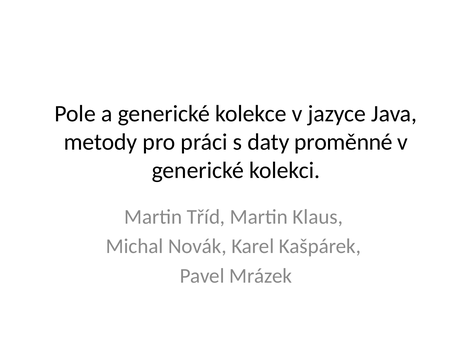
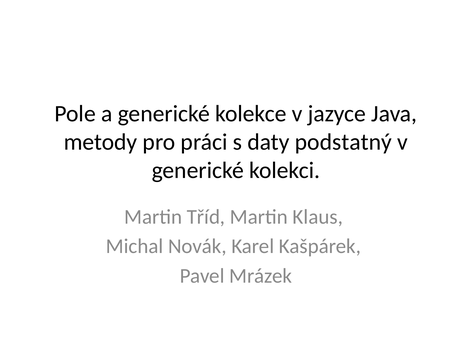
proměnné: proměnné -> podstatný
